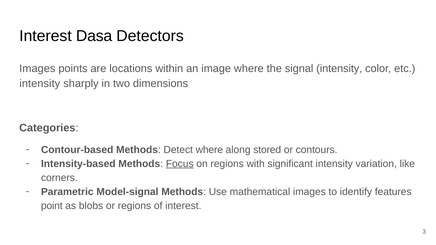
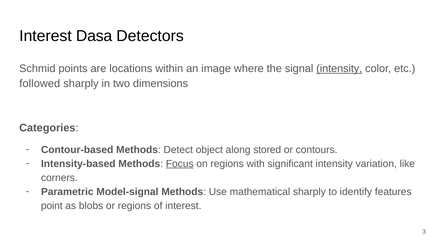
Images at (37, 69): Images -> Schmid
intensity at (339, 69) underline: none -> present
intensity at (40, 84): intensity -> followed
Detect where: where -> object
mathematical images: images -> sharply
